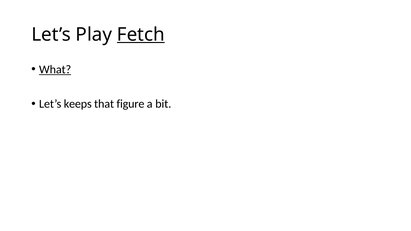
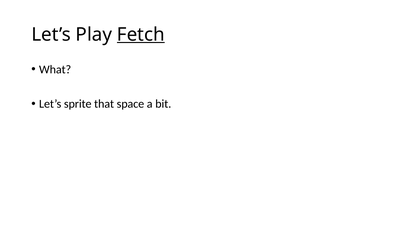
What underline: present -> none
keeps: keeps -> sprite
figure: figure -> space
